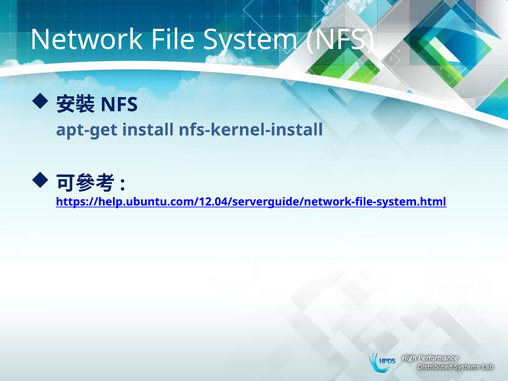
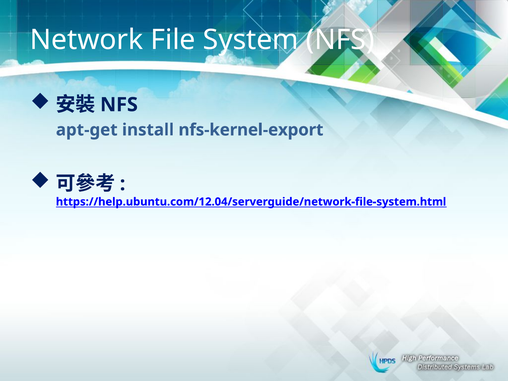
nfs-kernel-install: nfs-kernel-install -> nfs-kernel-export
